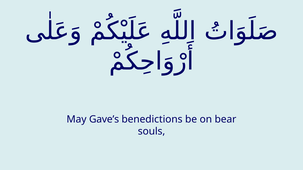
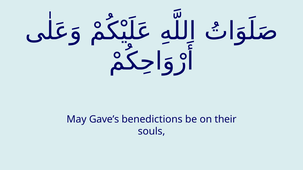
bear: bear -> their
